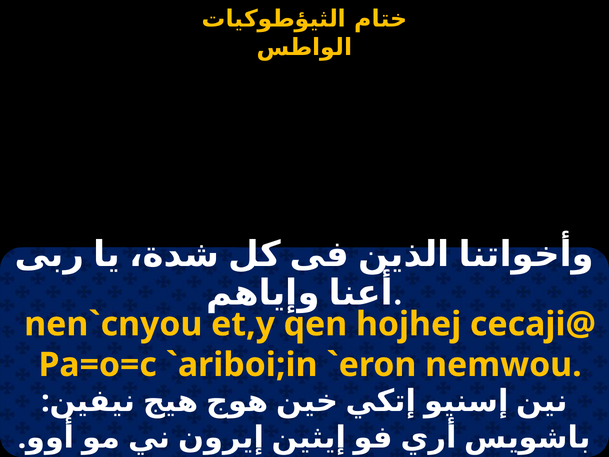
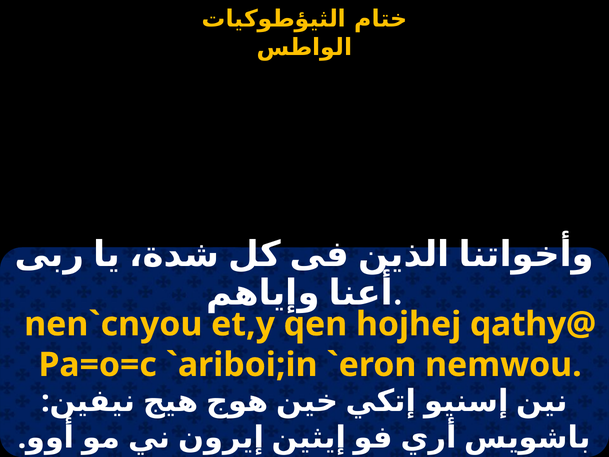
cecaji@: cecaji@ -> qathy@
